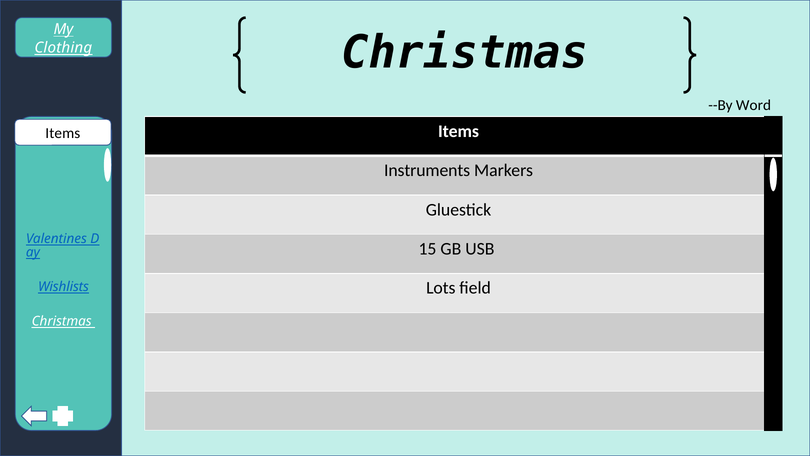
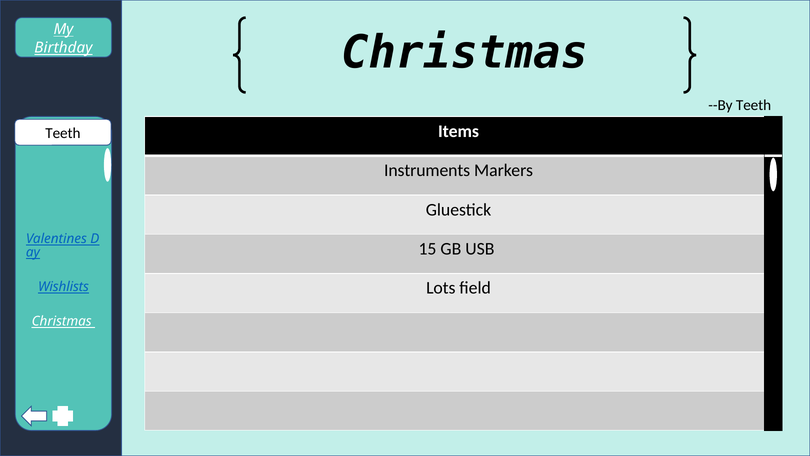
Clothing: Clothing -> Birthday
--By Word: Word -> Teeth
Items at (63, 133): Items -> Teeth
